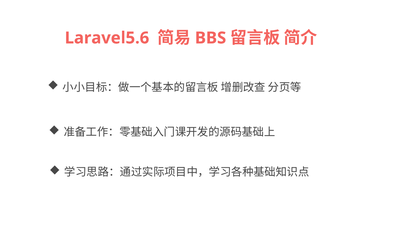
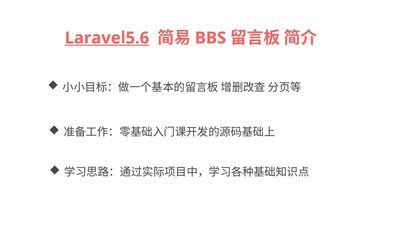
Laravel5.6 underline: none -> present
